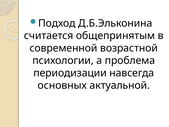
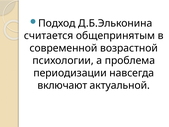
основных: основных -> включают
